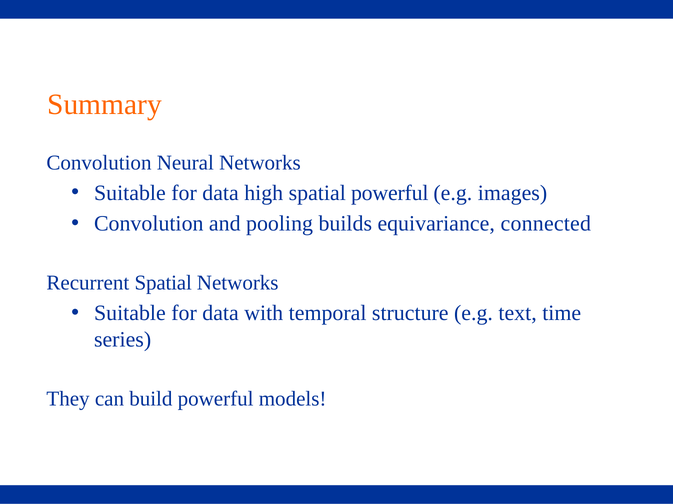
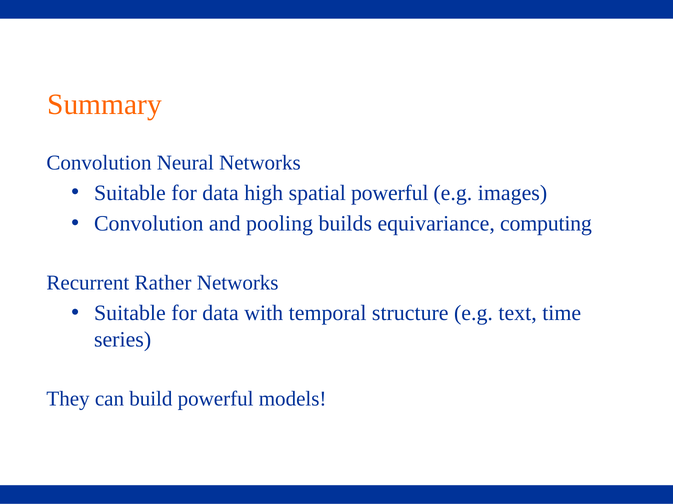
connected: connected -> computing
Recurrent Spatial: Spatial -> Rather
